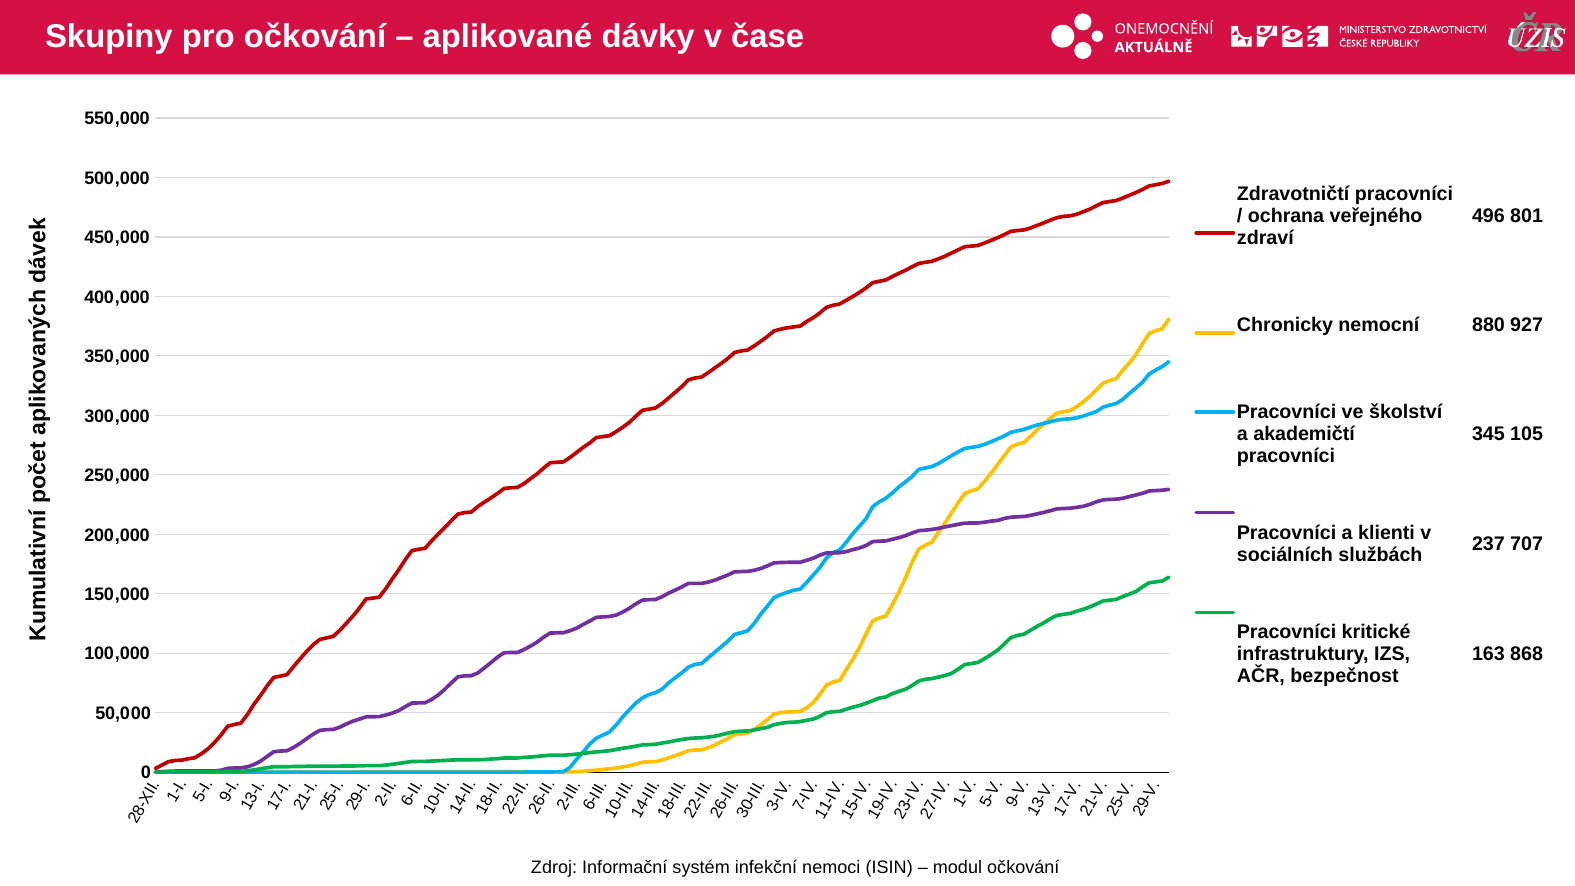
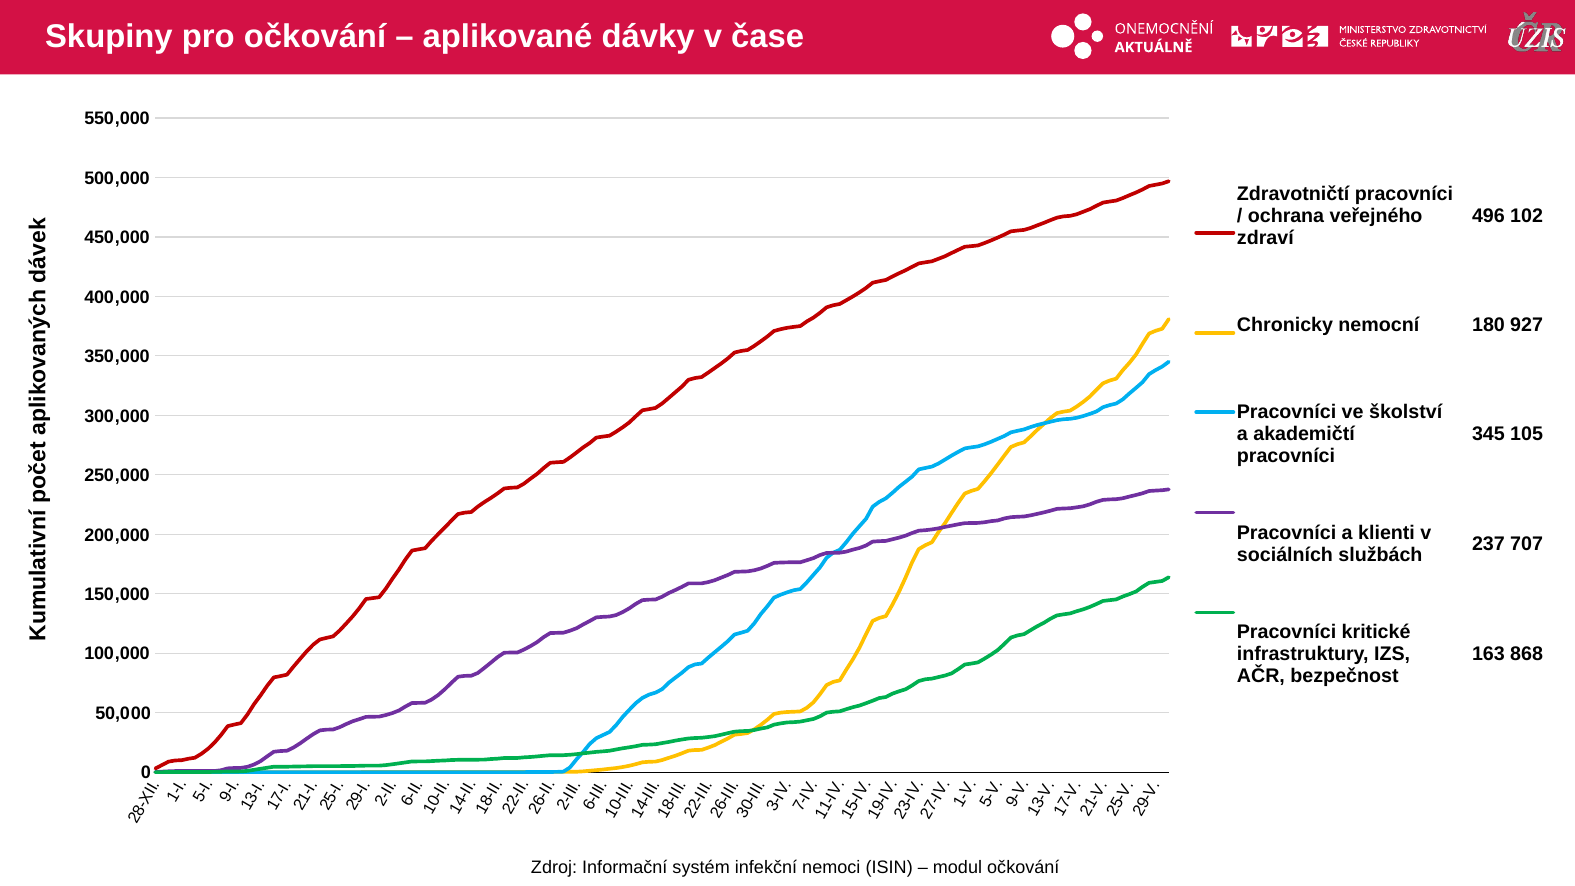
801: 801 -> 102
880: 880 -> 180
